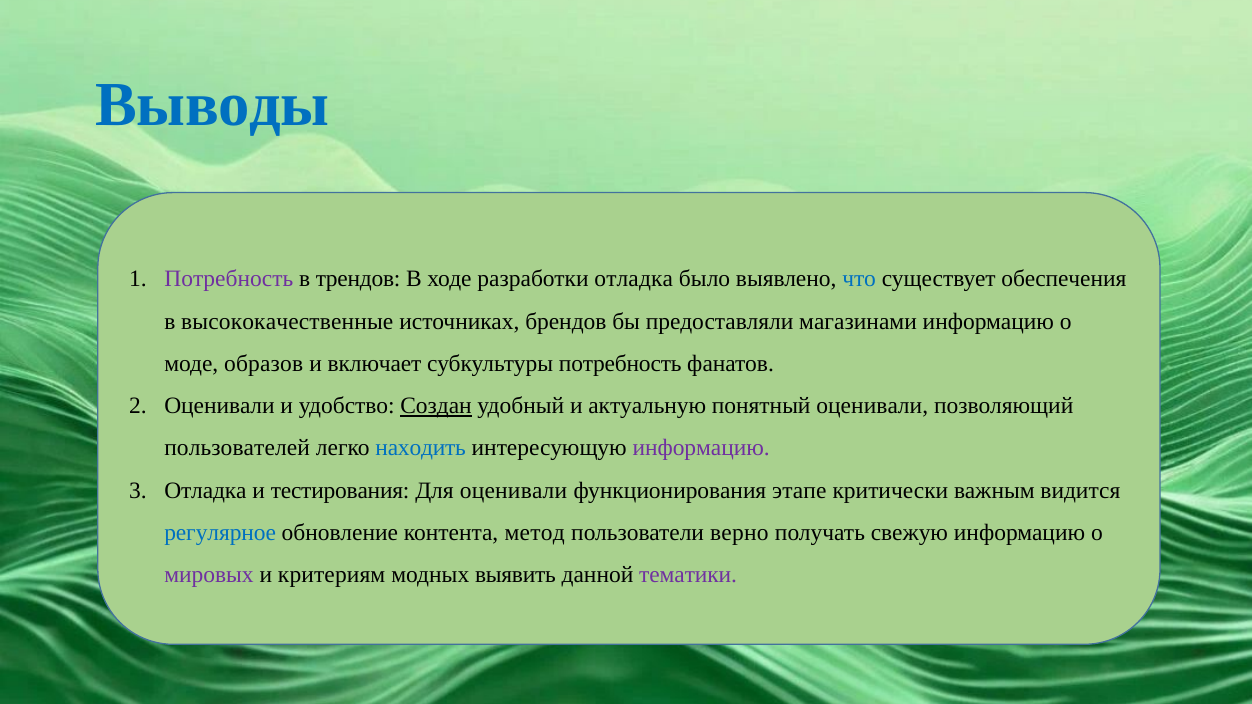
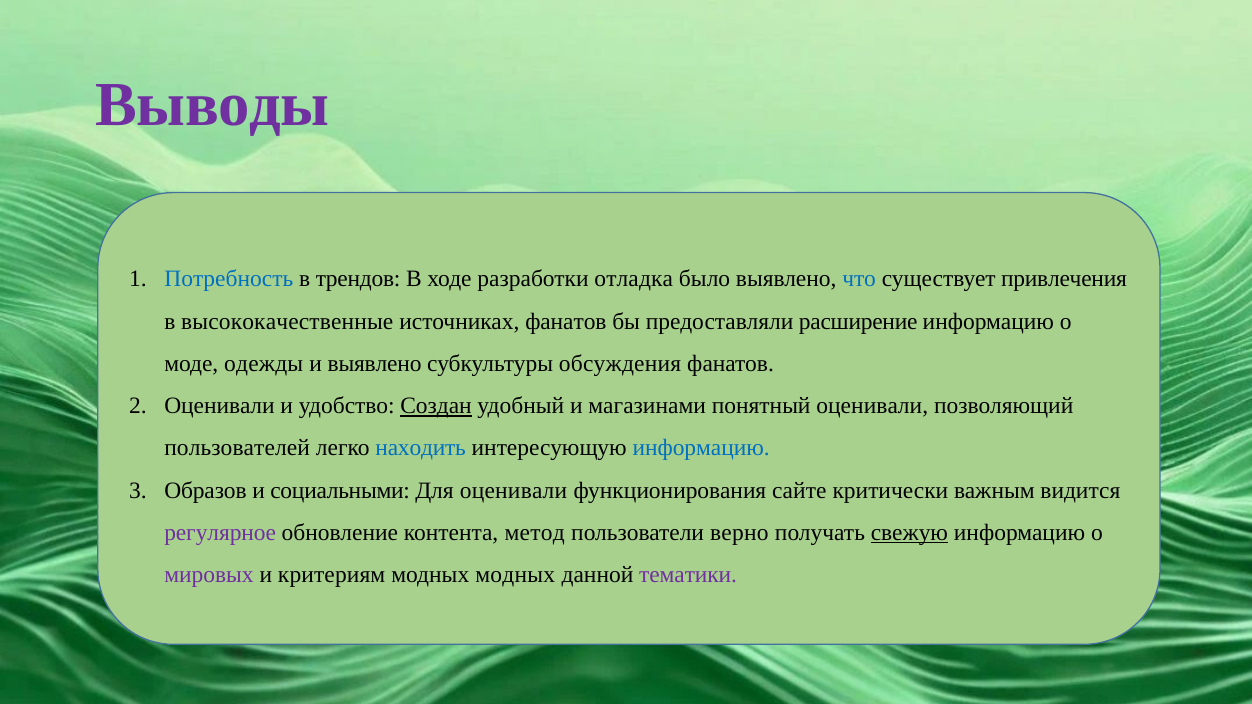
Выводы colour: blue -> purple
Потребность at (229, 279) colour: purple -> blue
обеспечения: обеспечения -> привлечения
источниках брендов: брендов -> фанатов
магазинами: магазинами -> расширение
образов: образов -> одежды
и включает: включает -> выявлено
субкультуры потребность: потребность -> обсуждения
актуальную: актуальную -> магазинами
информацию at (701, 448) colour: purple -> blue
Отладка at (205, 491): Отладка -> Образов
тестирования: тестирования -> социальными
этапе: этапе -> сайте
регулярное colour: blue -> purple
свежую underline: none -> present
модных выявить: выявить -> модных
